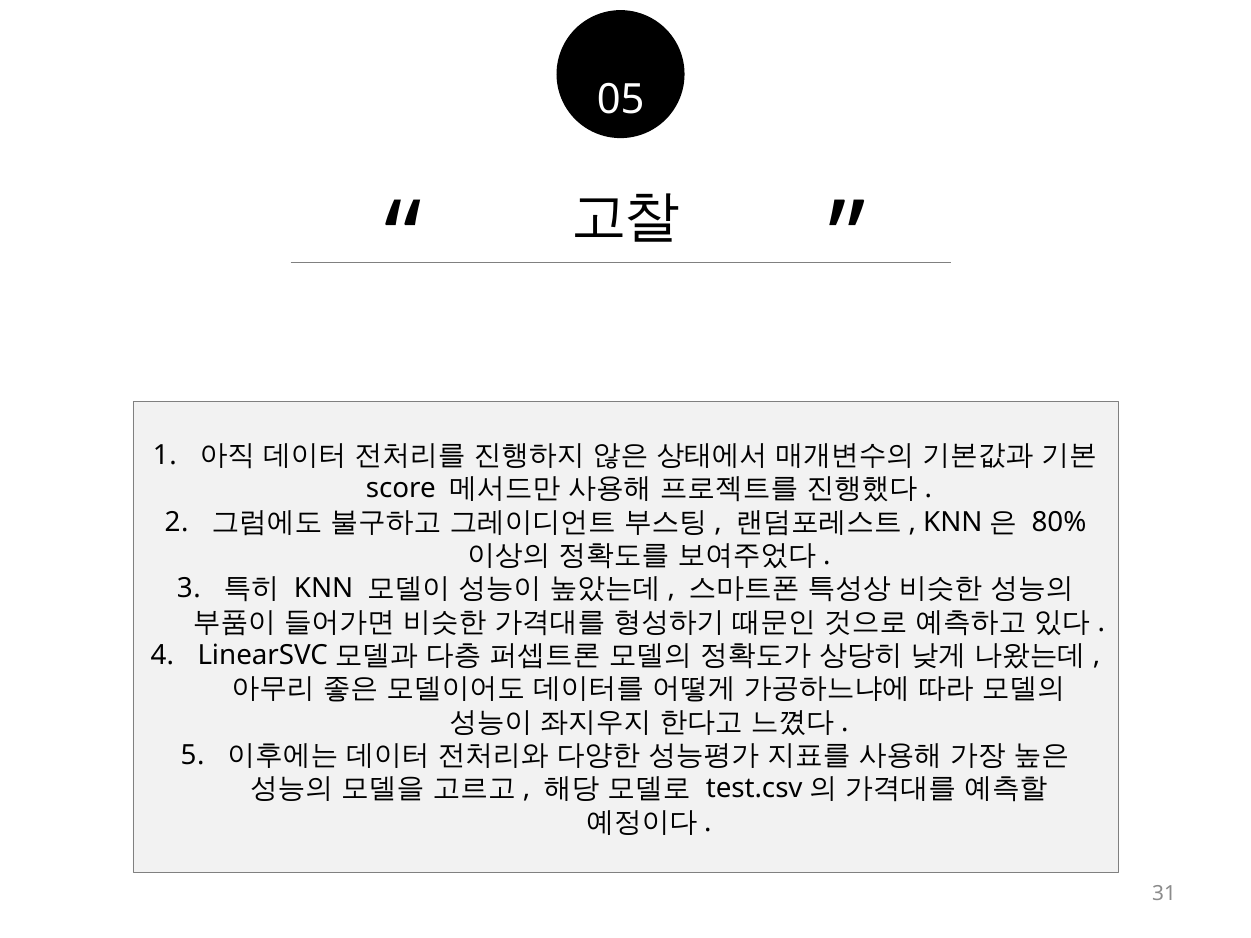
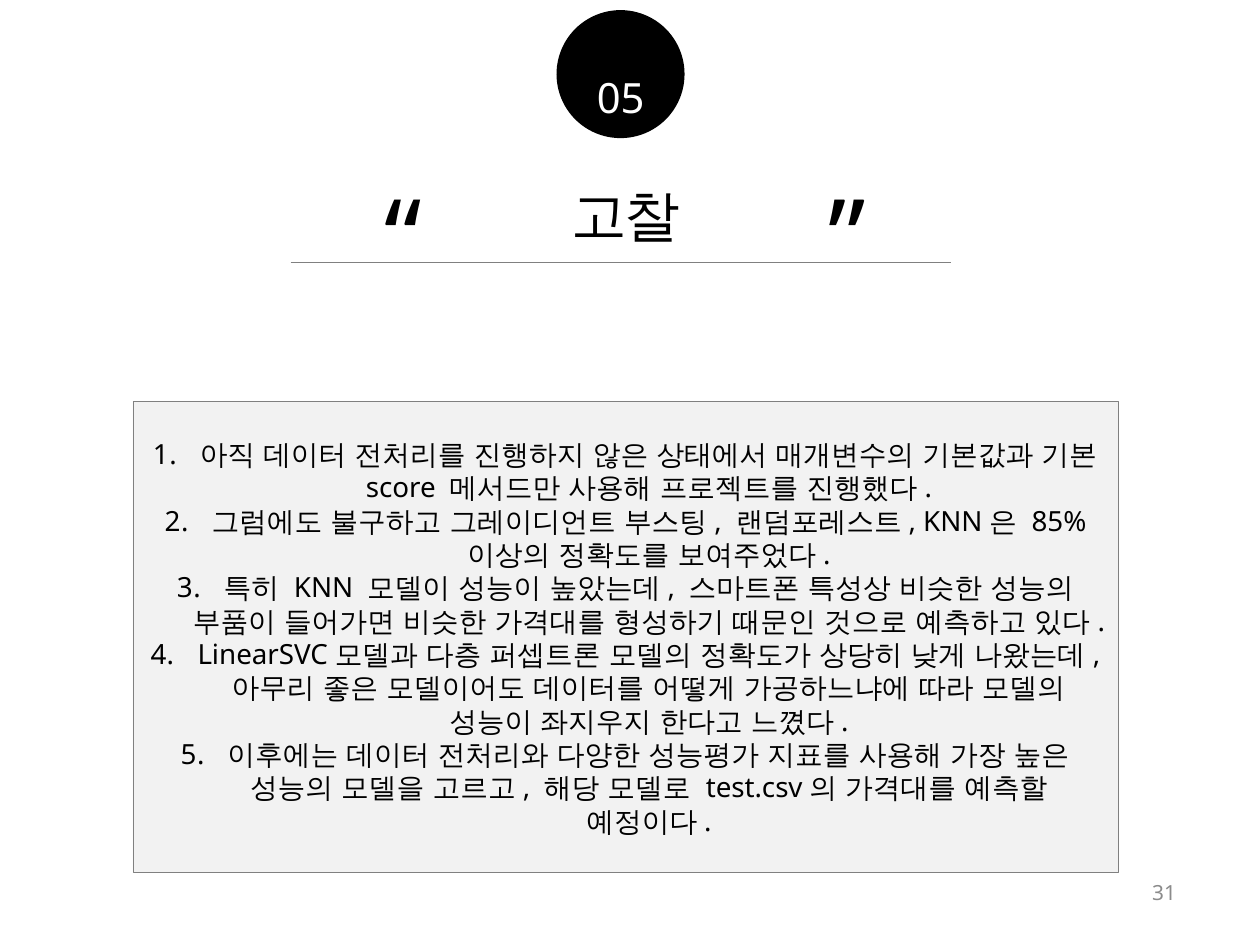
80%: 80% -> 85%
